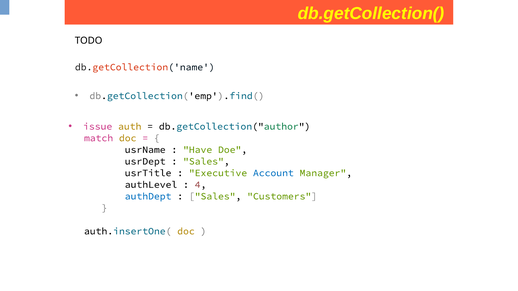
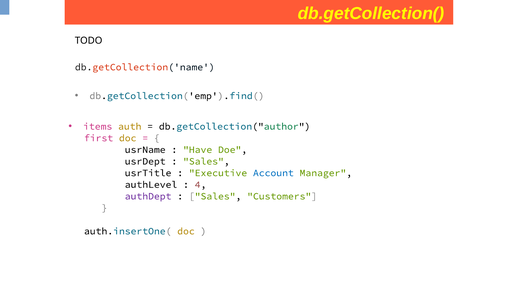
issue: issue -> items
match: match -> first
authDept colour: blue -> purple
